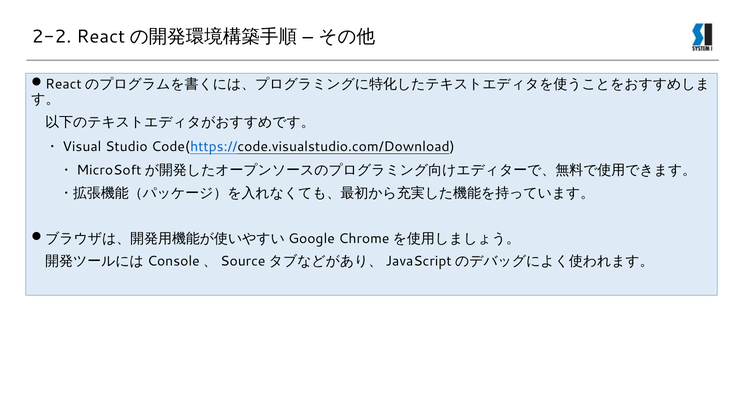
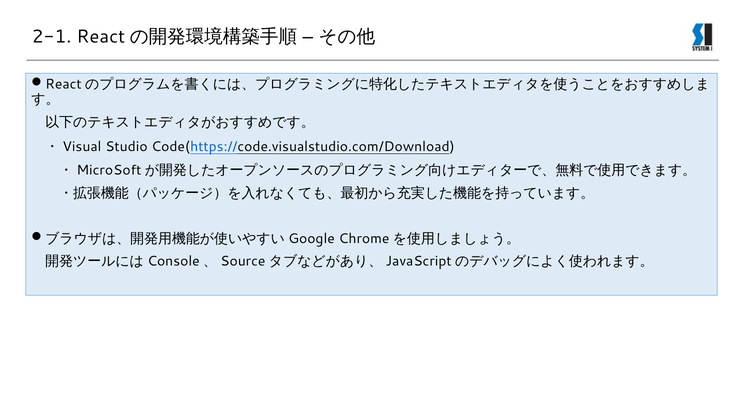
2-2: 2-2 -> 2-1
